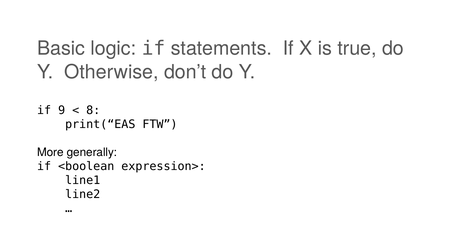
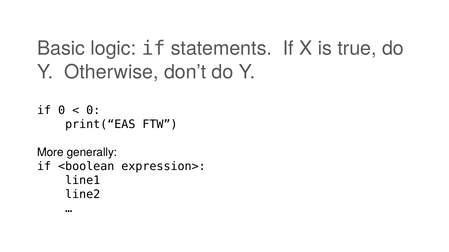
if 9: 9 -> 0
8 at (93, 111): 8 -> 0
